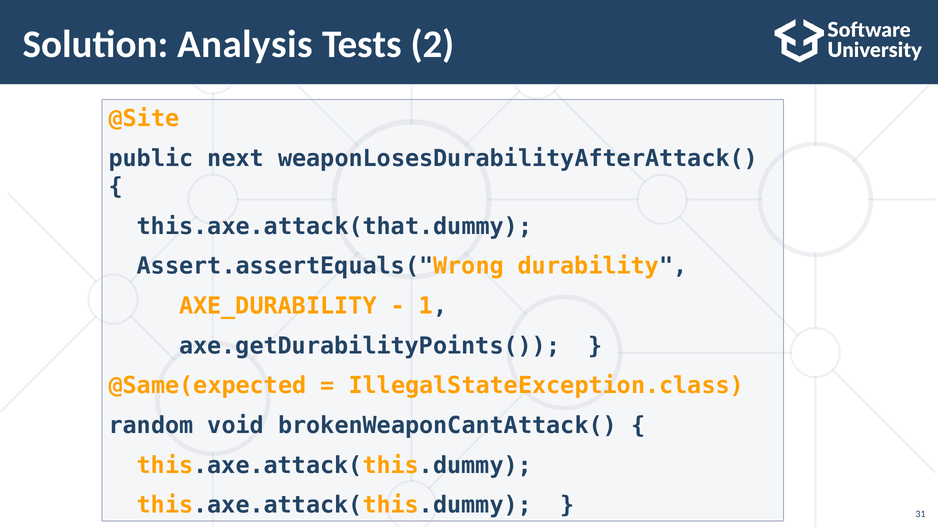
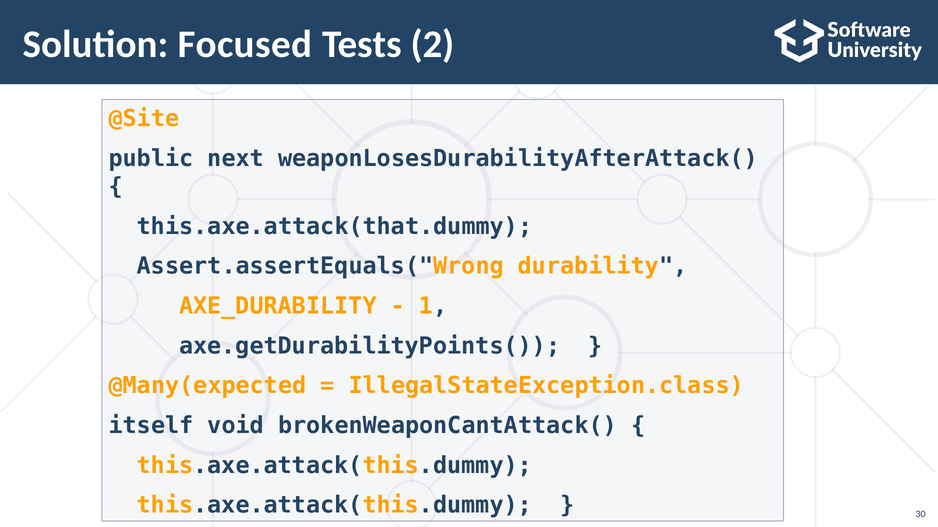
Analysis: Analysis -> Focused
@Same(expected: @Same(expected -> @Many(expected
random: random -> itself
31: 31 -> 30
